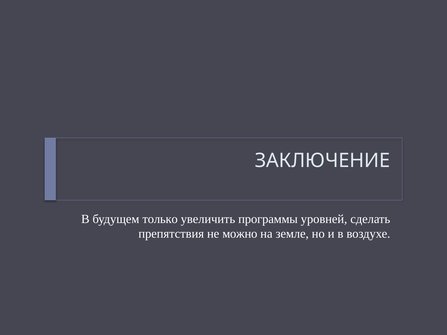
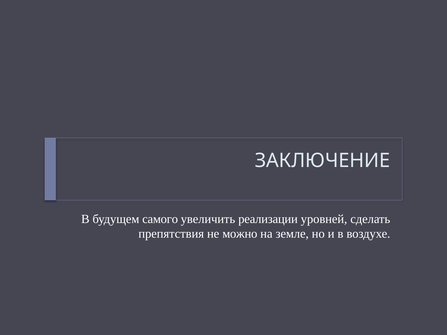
только: только -> самого
программы: программы -> реализации
